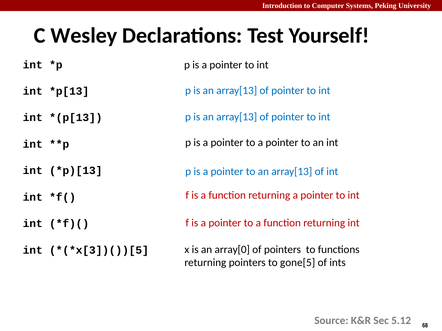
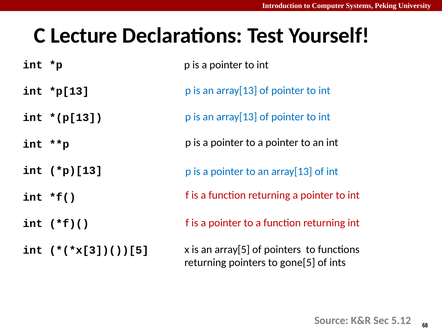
Wesley: Wesley -> Lecture
array[0: array[0 -> array[5
